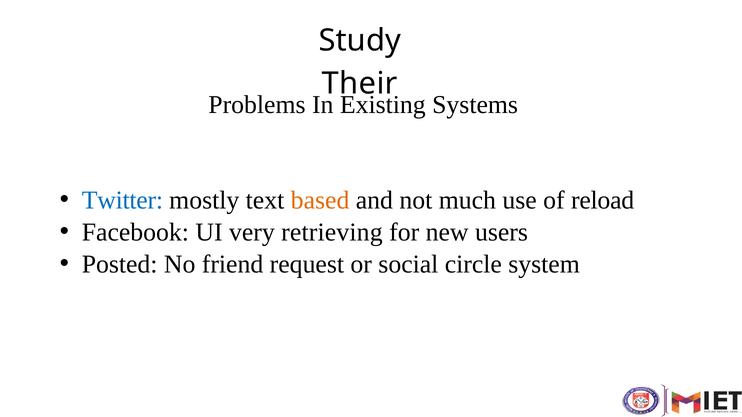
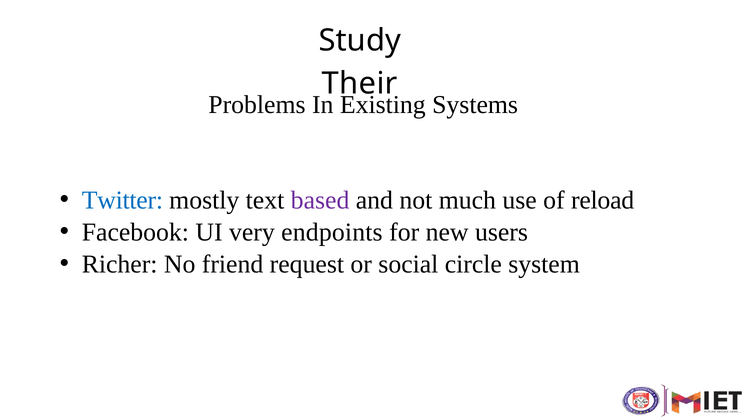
based colour: orange -> purple
retrieving: retrieving -> endpoints
Posted: Posted -> Richer
